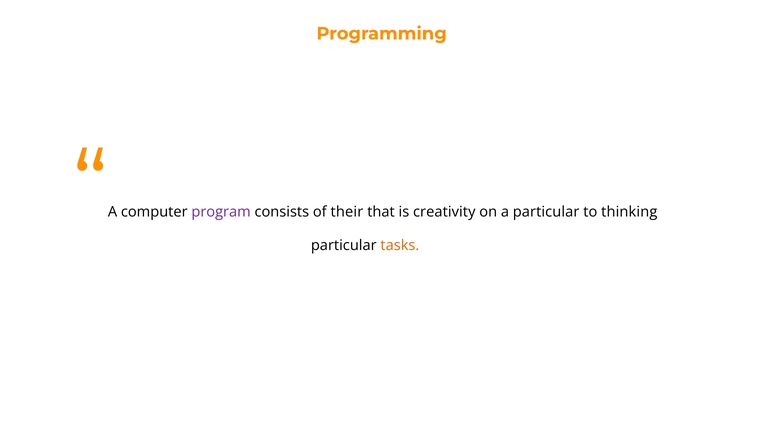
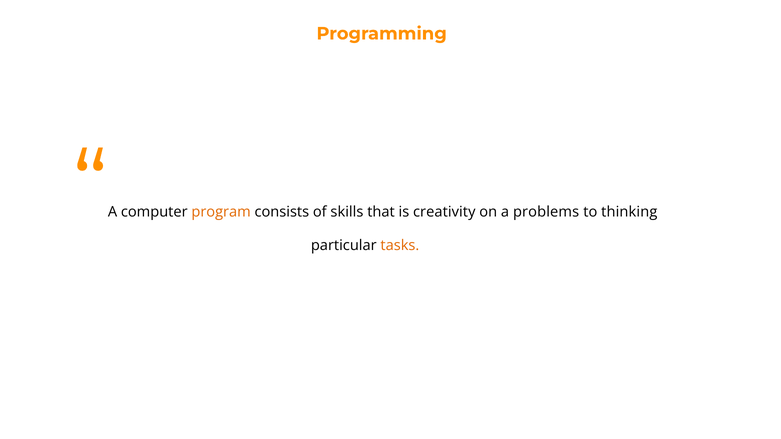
program colour: purple -> orange
their: their -> skills
a particular: particular -> problems
